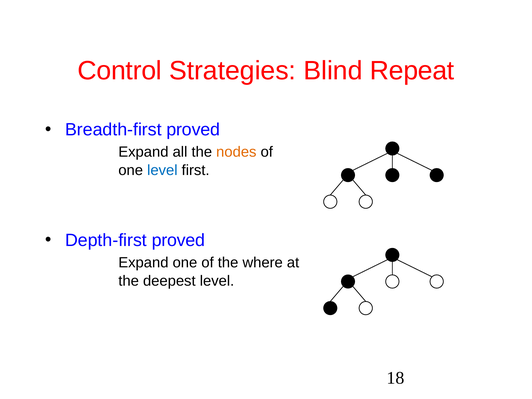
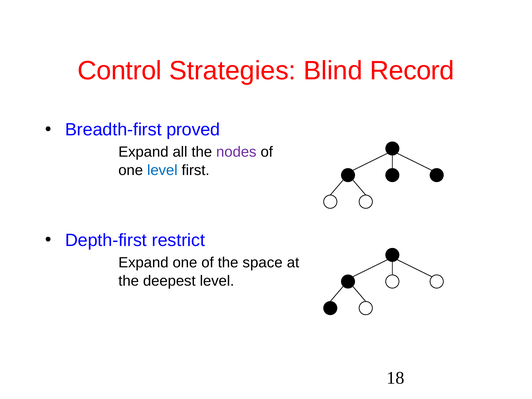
Repeat: Repeat -> Record
nodes colour: orange -> purple
Depth-first proved: proved -> restrict
where: where -> space
